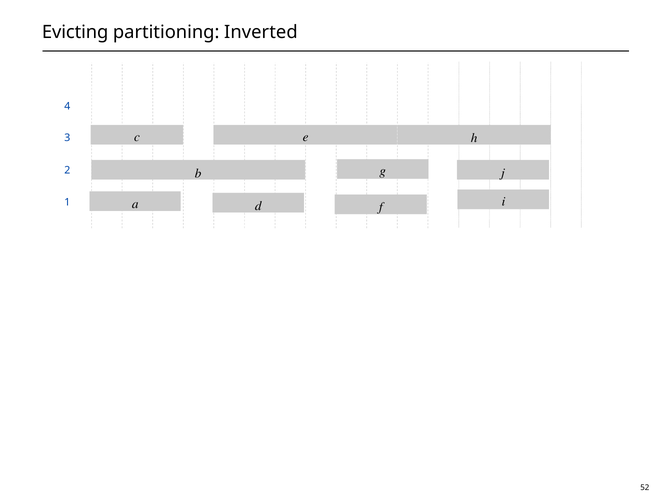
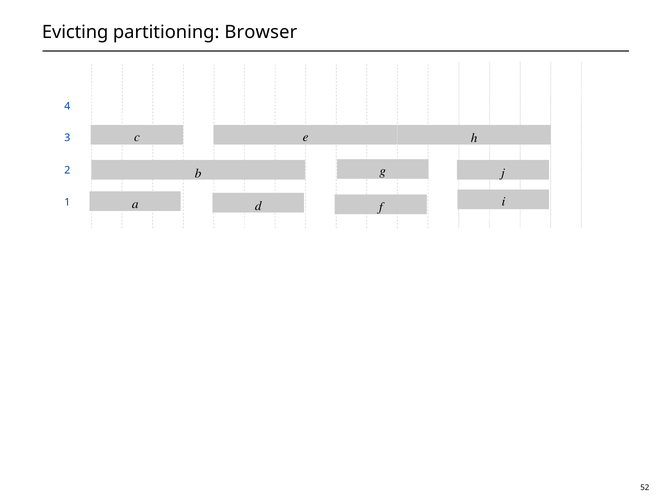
Inverted: Inverted -> Browser
